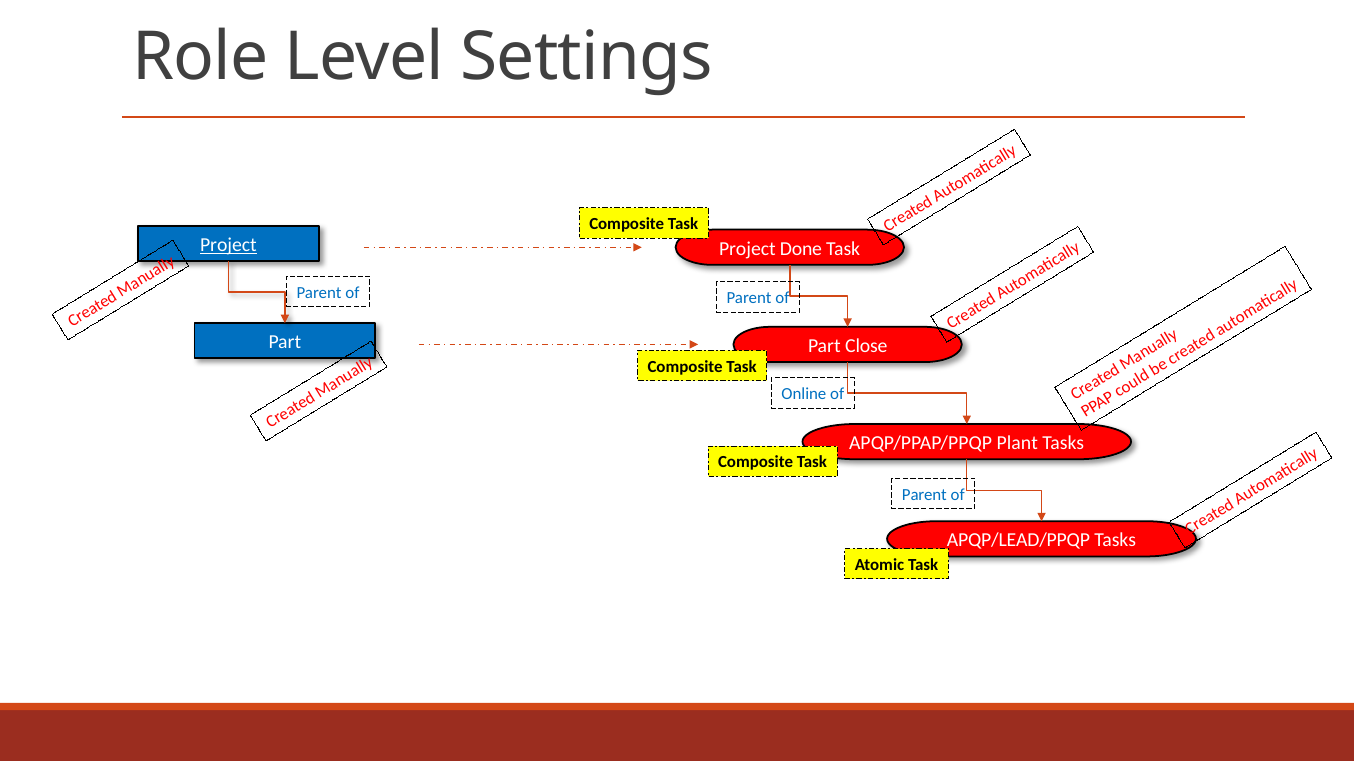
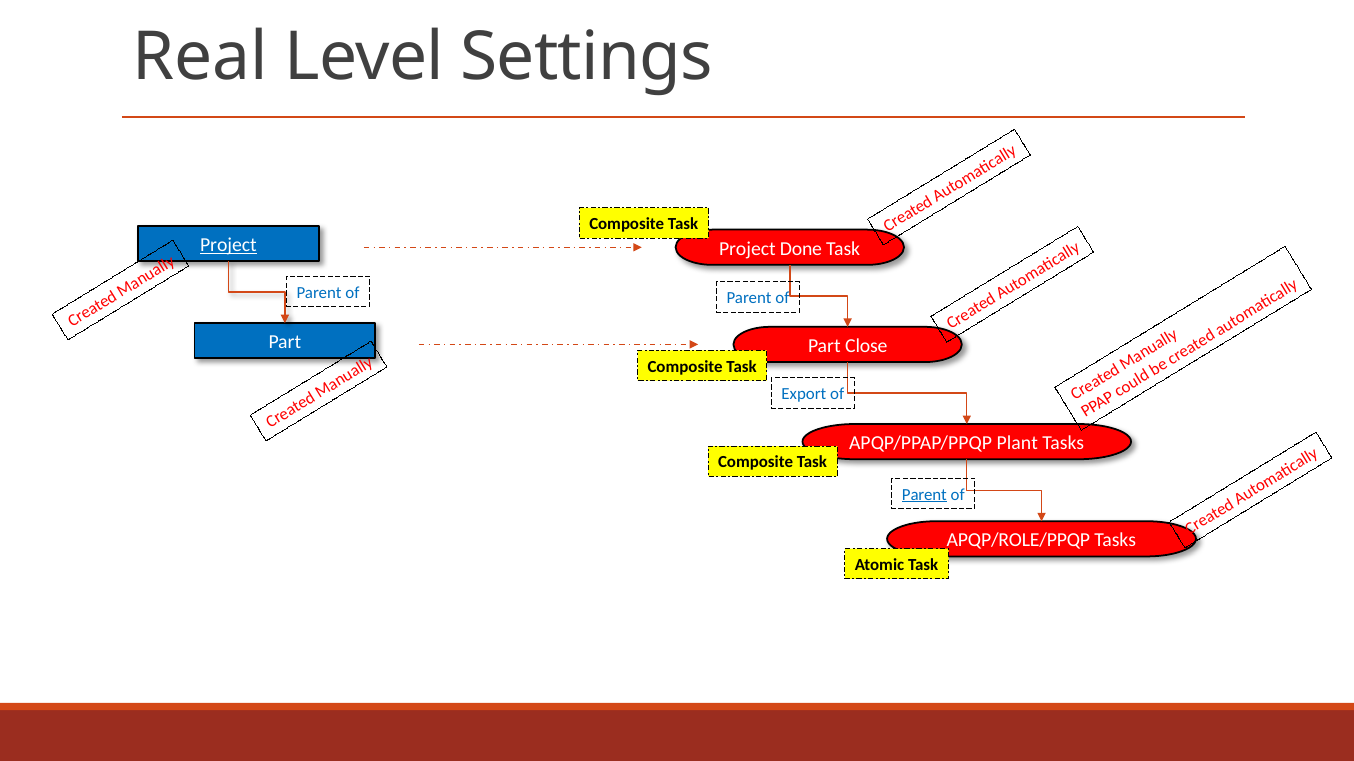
Role: Role -> Real
Online: Online -> Export
Parent at (924, 495) underline: none -> present
APQP/LEAD/PPQP: APQP/LEAD/PPQP -> APQP/ROLE/PPQP
